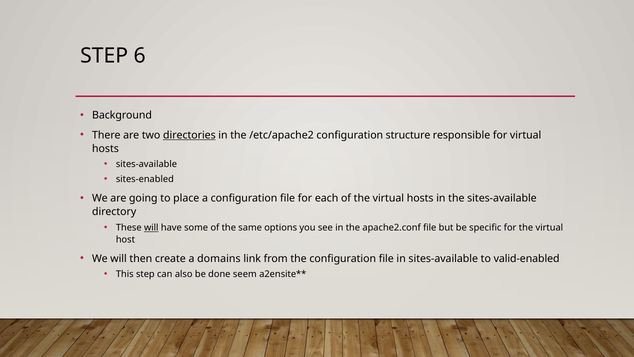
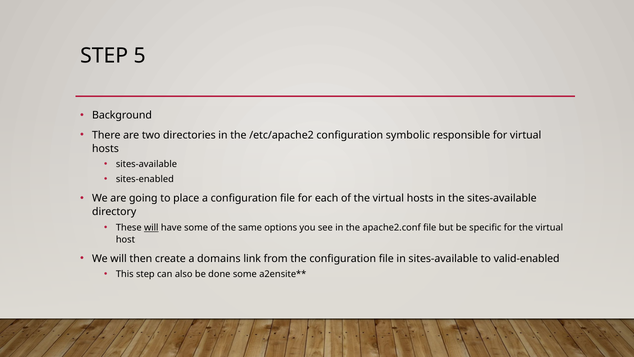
6: 6 -> 5
directories underline: present -> none
structure: structure -> symbolic
done seem: seem -> some
